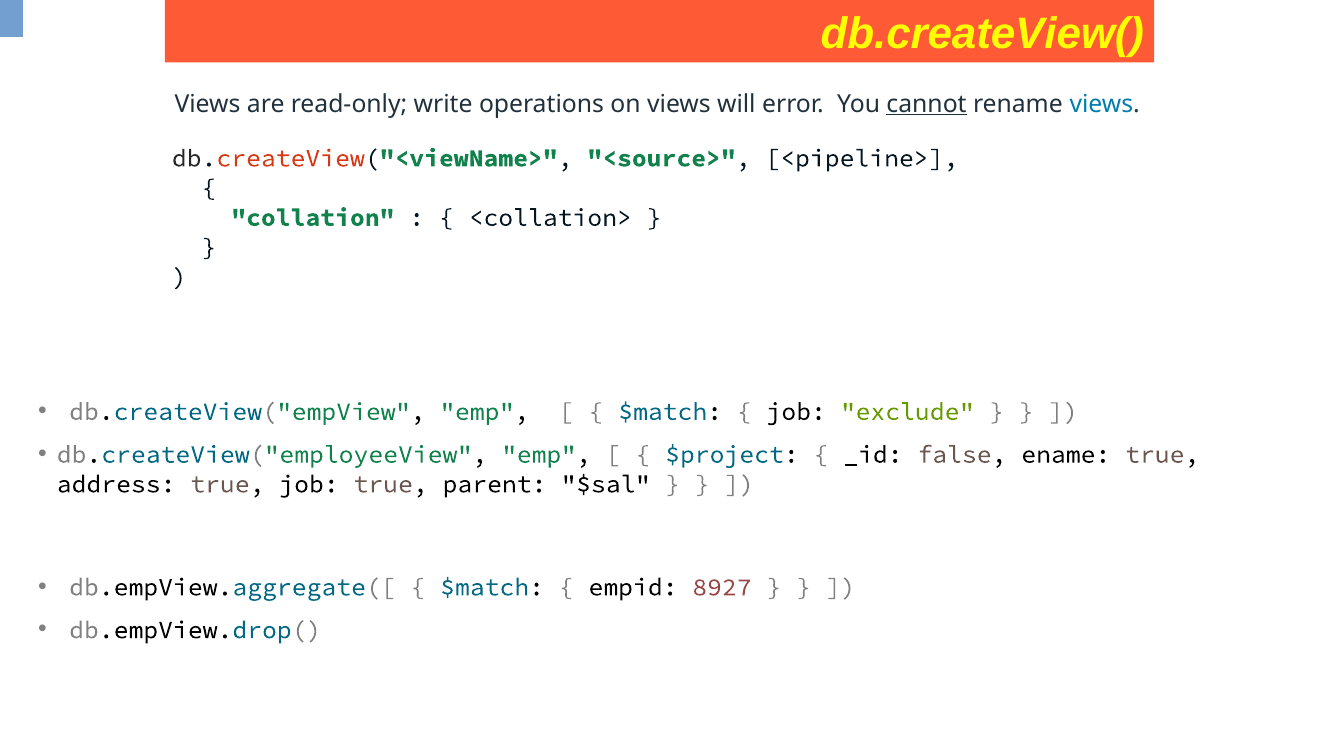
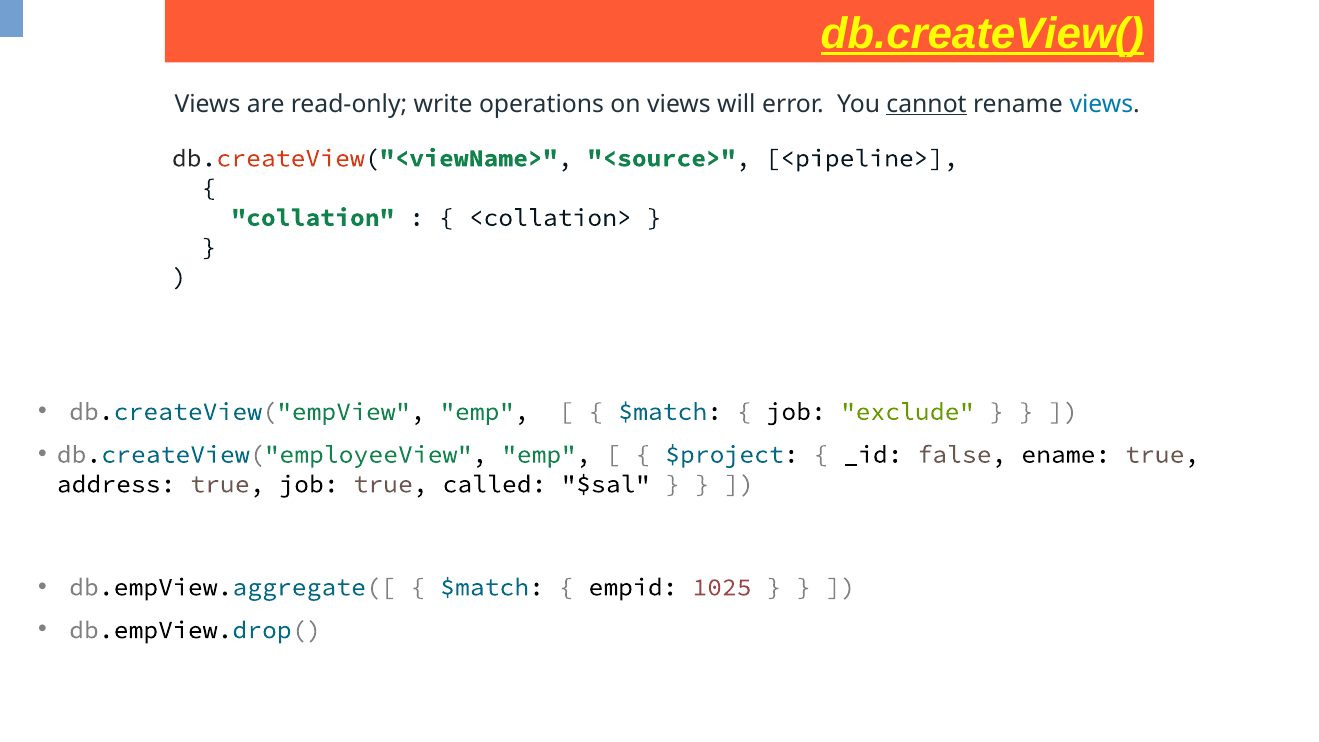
db.createView( underline: none -> present
parent: parent -> called
8927: 8927 -> 1025
